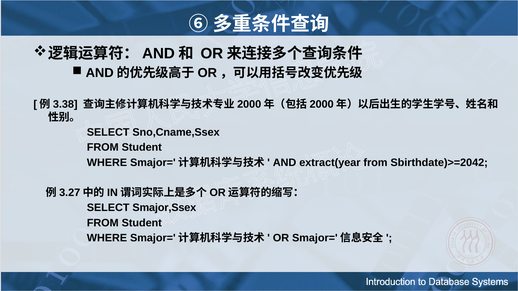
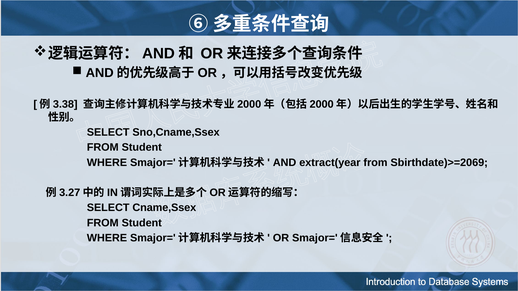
Sbirthdate)>=2042: Sbirthdate)>=2042 -> Sbirthdate)>=2069
Smajor,Ssex: Smajor,Ssex -> Cname,Ssex
